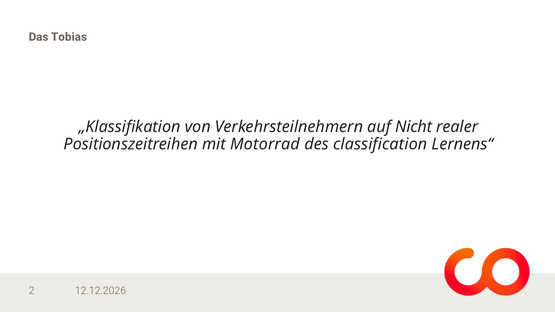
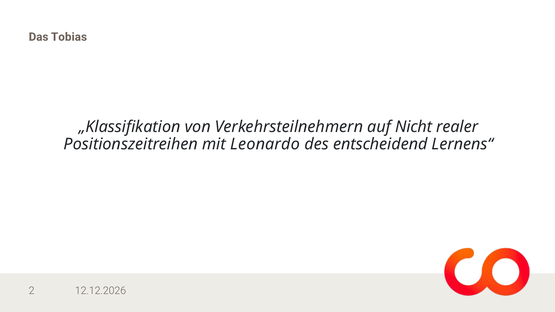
Motorrad: Motorrad -> Leonardo
classification: classification -> entscheidend
